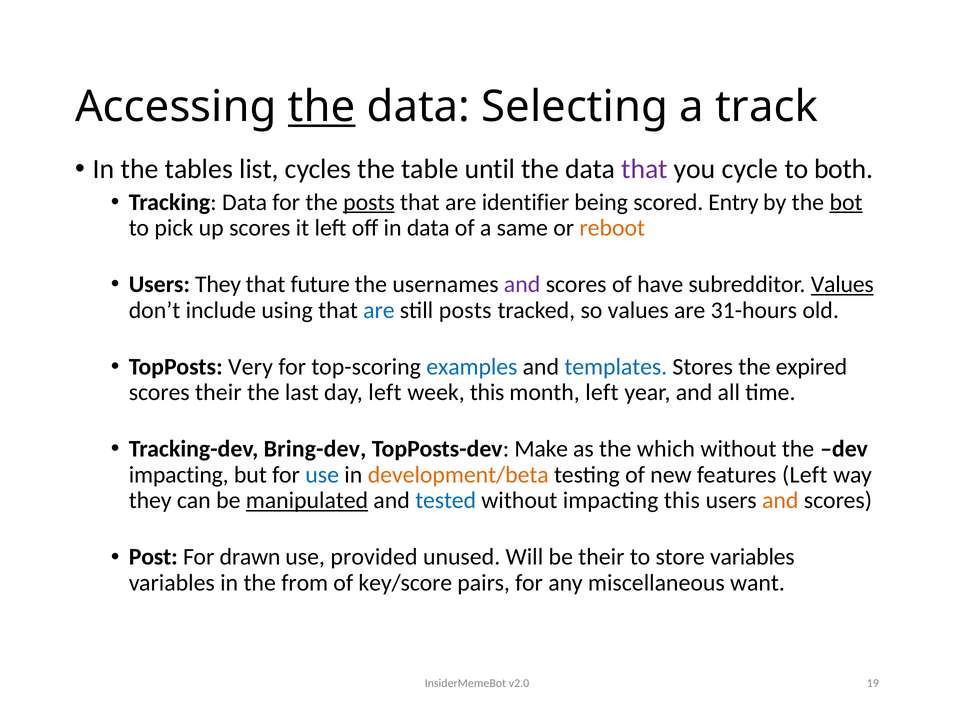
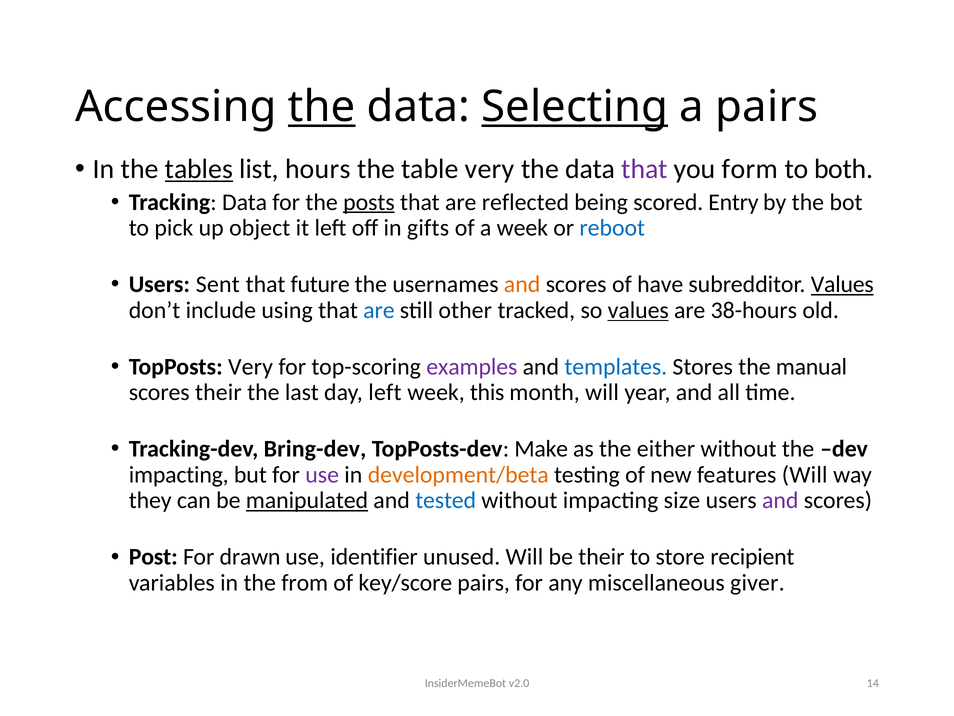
Selecting underline: none -> present
a track: track -> pairs
tables underline: none -> present
cycles: cycles -> hours
table until: until -> very
cycle: cycle -> form
identifier: identifier -> reflected
bot underline: present -> none
up scores: scores -> object
in data: data -> gifts
a same: same -> week
reboot colour: orange -> blue
Users They: They -> Sent
and at (522, 284) colour: purple -> orange
still posts: posts -> other
values at (638, 310) underline: none -> present
31-hours: 31-hours -> 38-hours
examples colour: blue -> purple
expired: expired -> manual
month left: left -> will
which: which -> either
use at (322, 474) colour: blue -> purple
features Left: Left -> Will
impacting this: this -> size
and at (780, 500) colour: orange -> purple
provided: provided -> identifier
store variables: variables -> recipient
want: want -> giver
19: 19 -> 14
